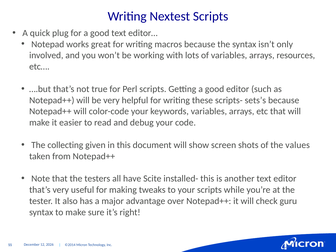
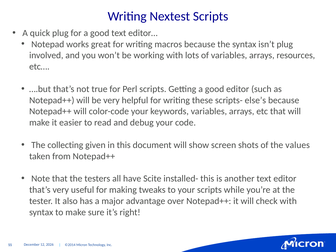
isn’t only: only -> plug
sets’s: sets’s -> else’s
check guru: guru -> with
